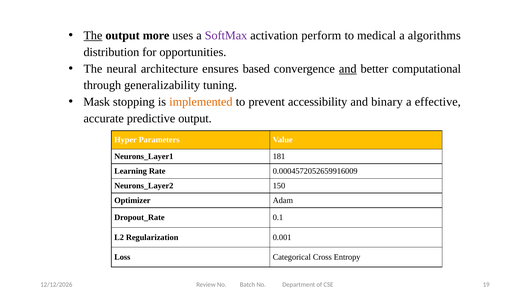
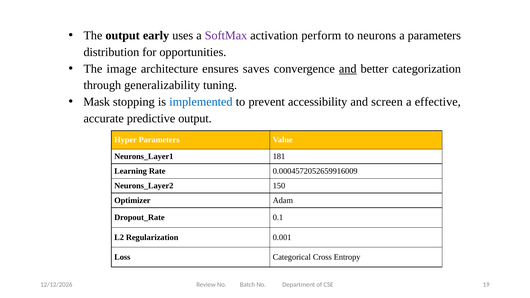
The at (93, 36) underline: present -> none
more: more -> early
medical: medical -> neurons
a algorithms: algorithms -> parameters
neural: neural -> image
based: based -> saves
computational: computational -> categorization
implemented colour: orange -> blue
binary: binary -> screen
